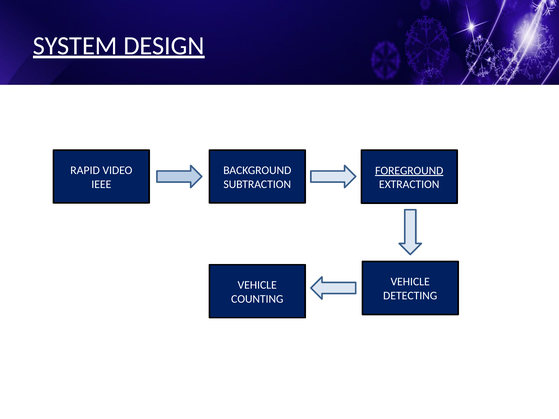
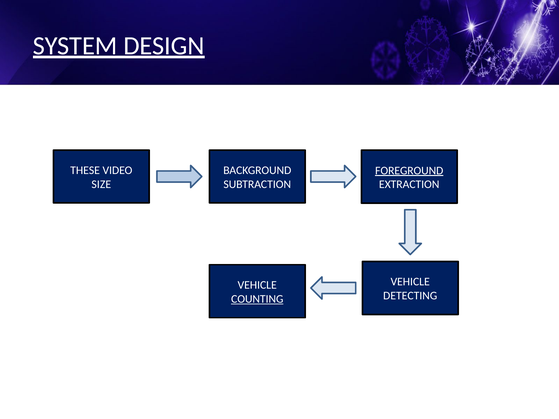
RAPID: RAPID -> THESE
IEEE: IEEE -> SIZE
COUNTING underline: none -> present
